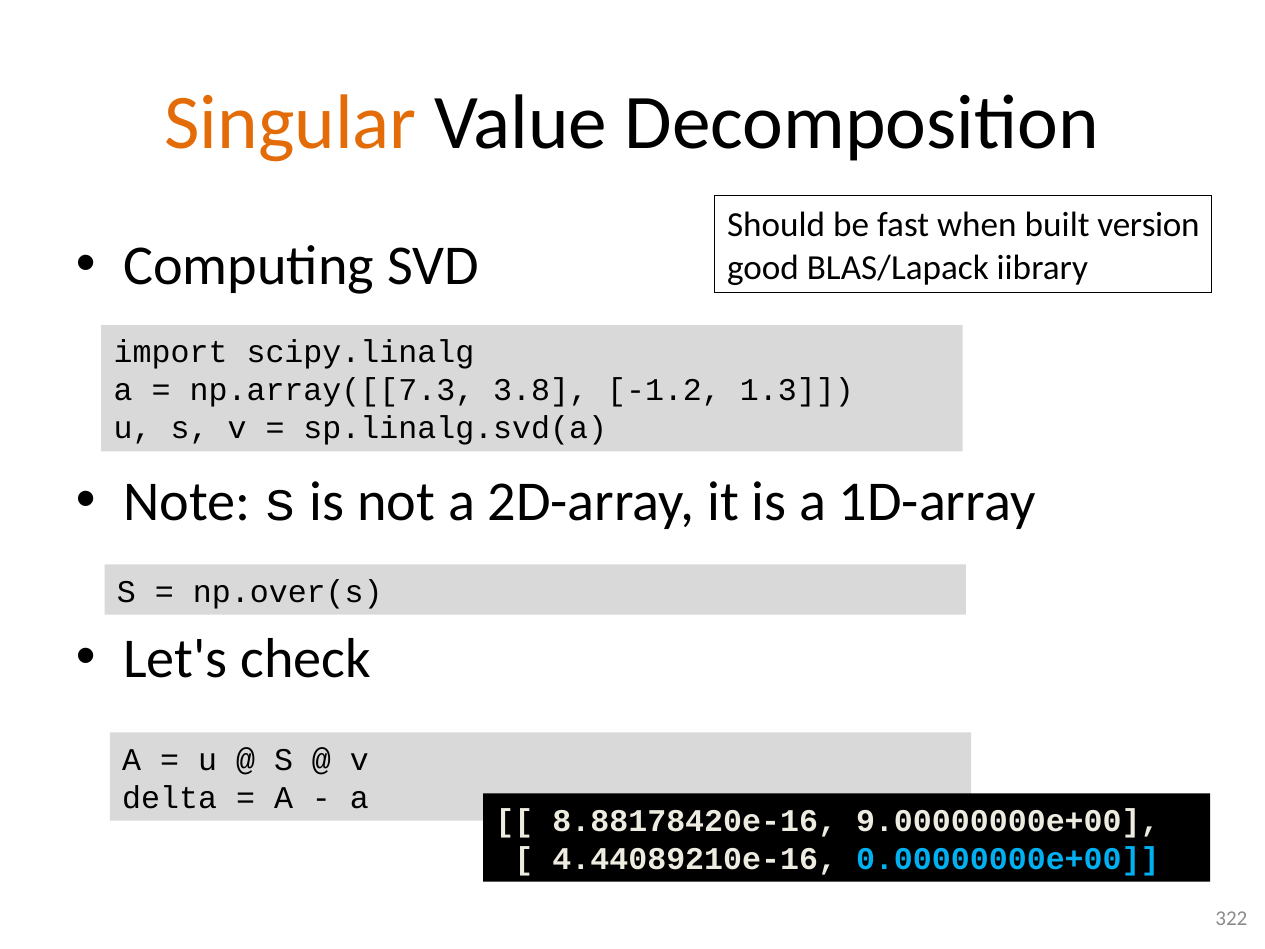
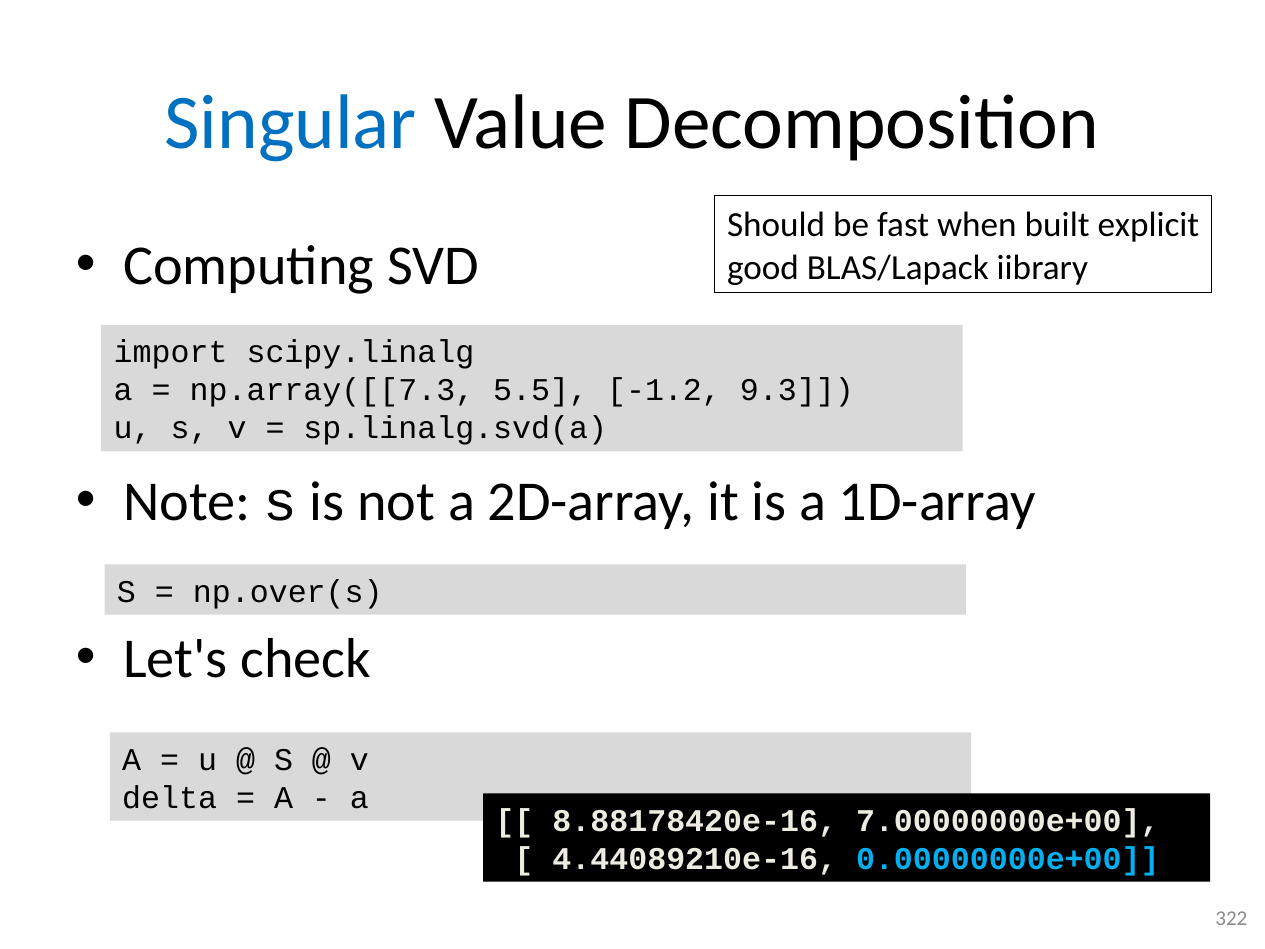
Singular colour: orange -> blue
version: version -> explicit
3.8: 3.8 -> 5.5
1.3: 1.3 -> 9.3
9.00000000e+00: 9.00000000e+00 -> 7.00000000e+00
